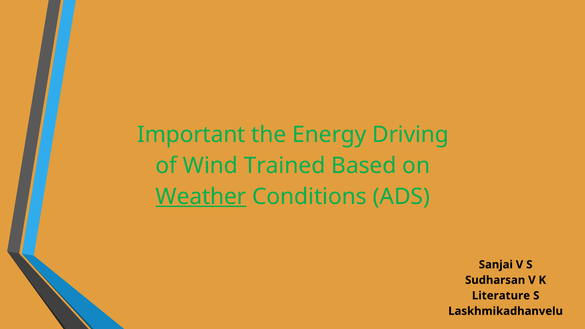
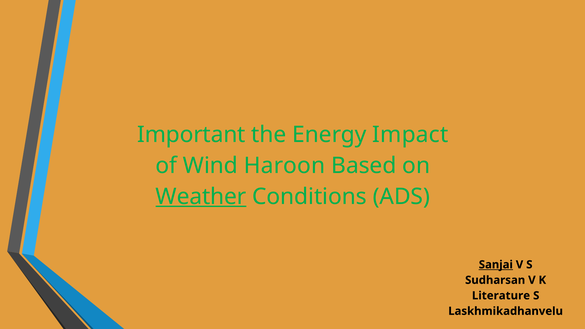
Driving: Driving -> Impact
Trained: Trained -> Haroon
Sanjai underline: none -> present
